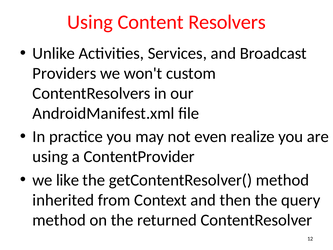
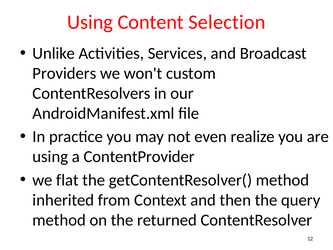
Resolvers: Resolvers -> Selection
like: like -> flat
